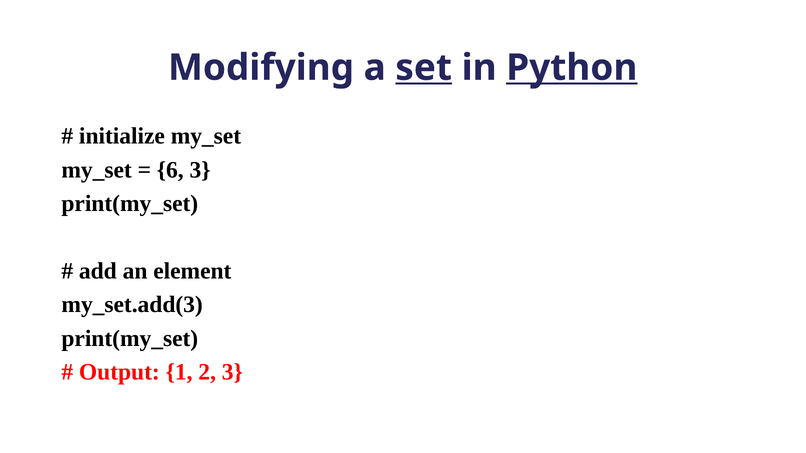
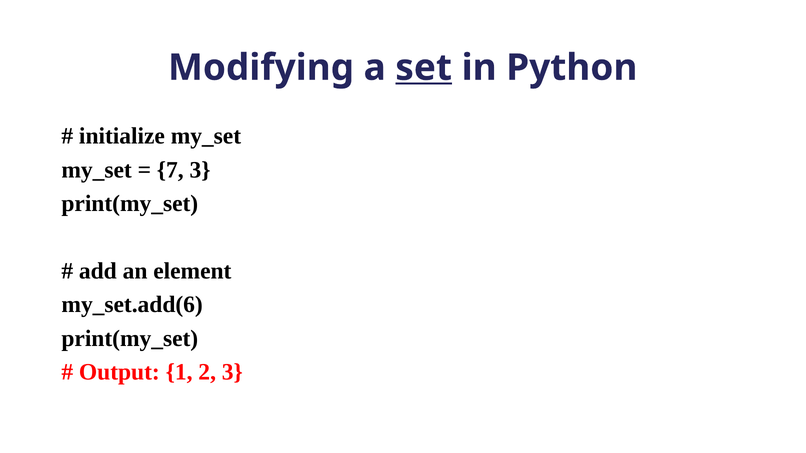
Python underline: present -> none
6: 6 -> 7
my_set.add(3: my_set.add(3 -> my_set.add(6
